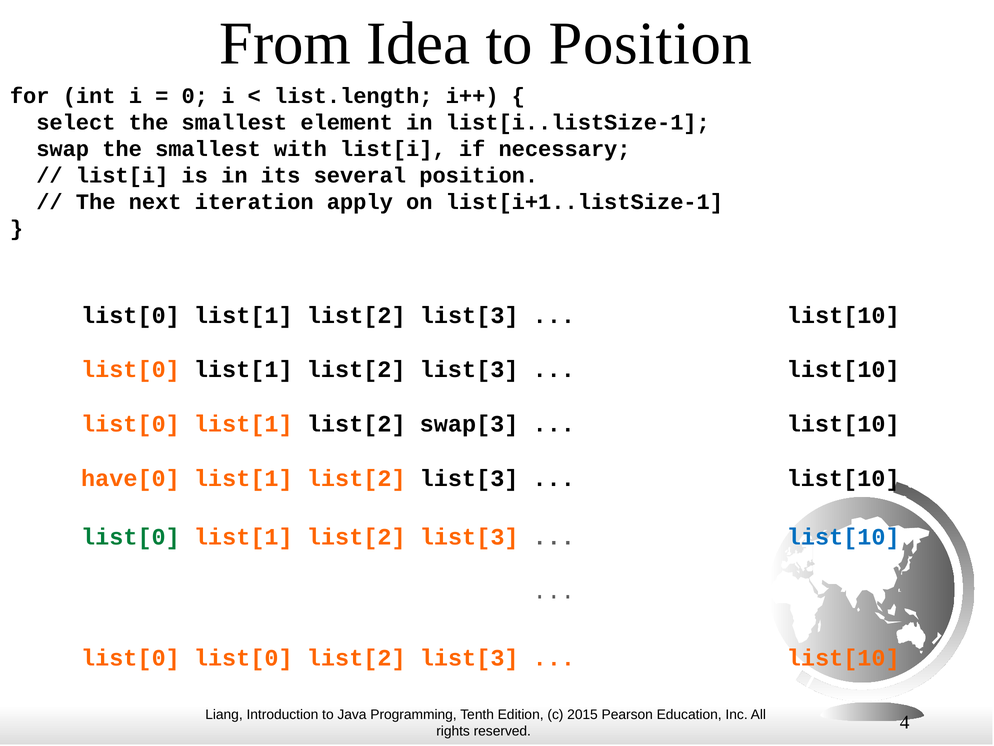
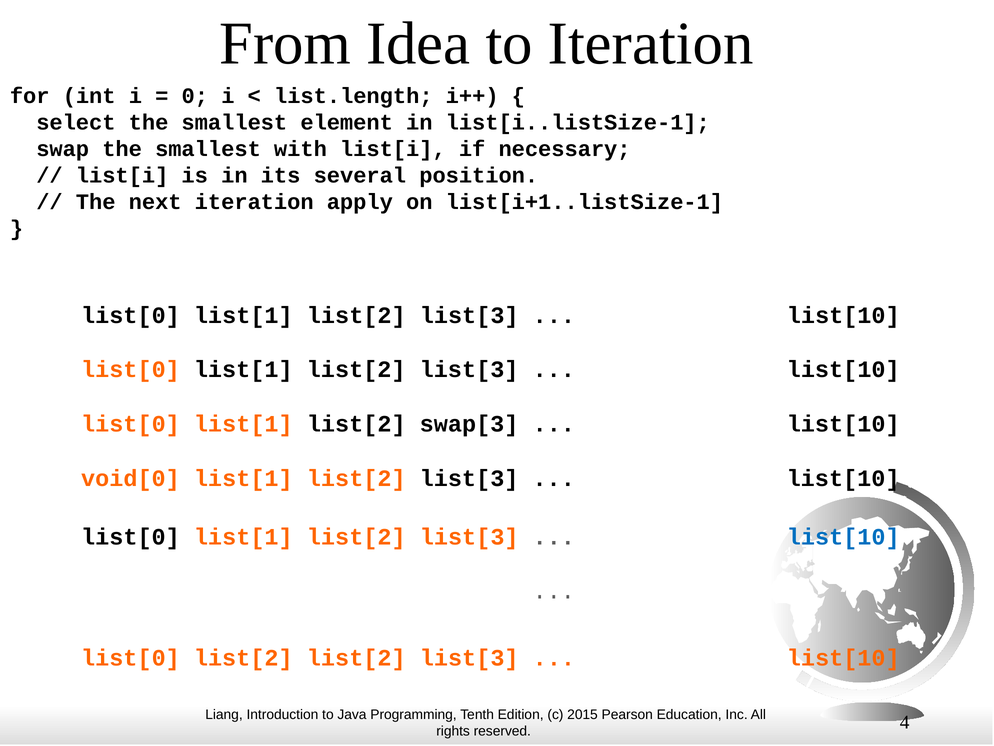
to Position: Position -> Iteration
have[0: have[0 -> void[0
list[0 at (130, 536) colour: green -> black
list[0 list[0: list[0 -> list[2
